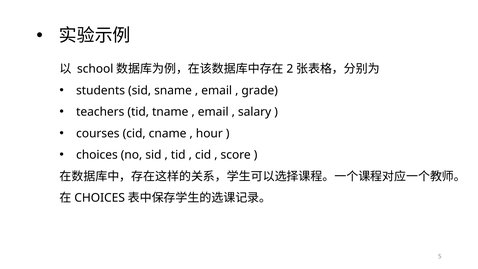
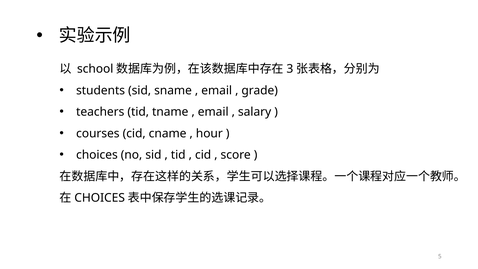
2: 2 -> 3
